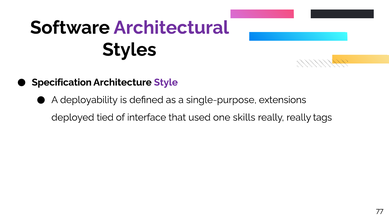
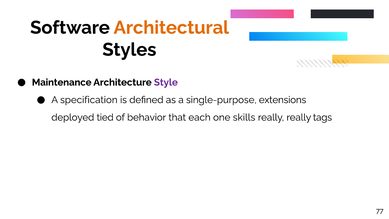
Architectural colour: purple -> orange
Specification: Specification -> Maintenance
deployability: deployability -> specification
interface: interface -> behavior
used: used -> each
